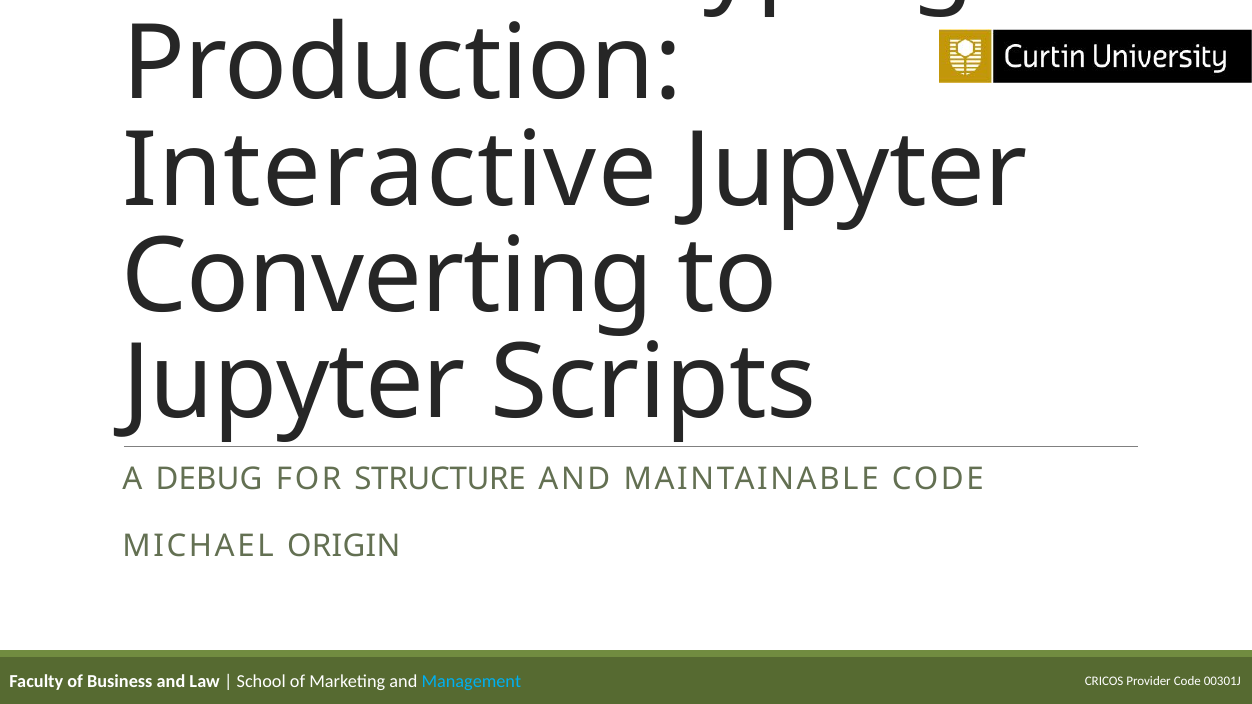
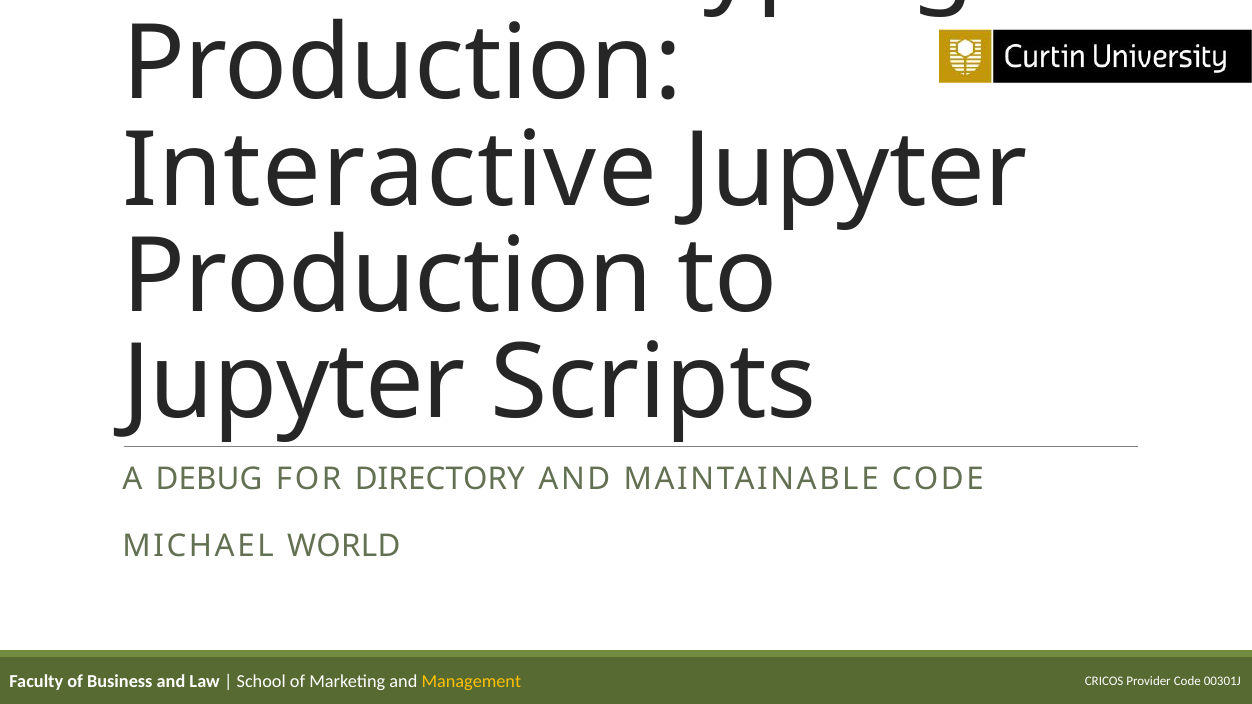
Converting at (388, 277): Converting -> Production
STRUCTURE: STRUCTURE -> DIRECTORY
ORIGIN: ORIGIN -> WORLD
Management colour: light blue -> yellow
